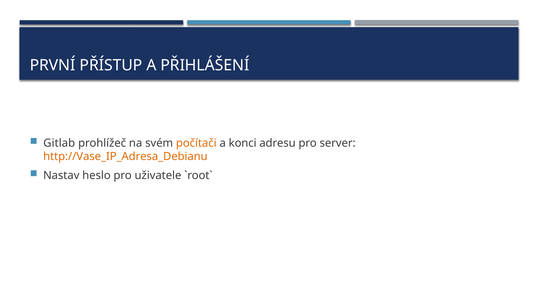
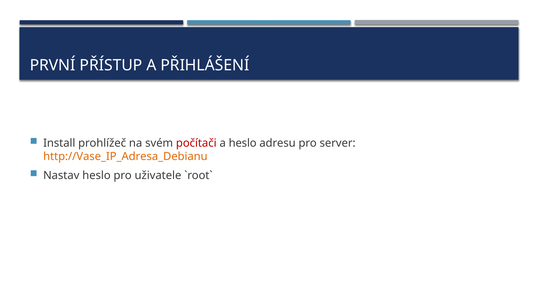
Gitlab: Gitlab -> Install
počítači colour: orange -> red
a konci: konci -> heslo
